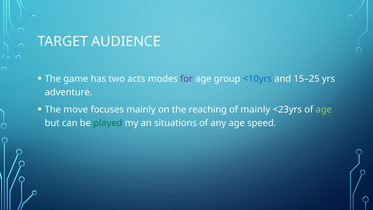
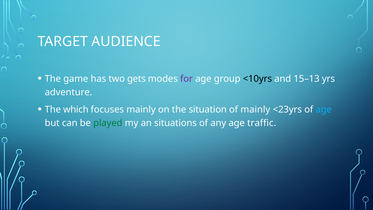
acts: acts -> gets
<10yrs colour: blue -> black
15–25: 15–25 -> 15–13
move: move -> which
reaching: reaching -> situation
age at (324, 109) colour: light green -> light blue
speed: speed -> traffic
